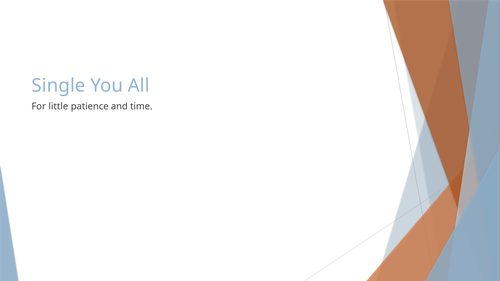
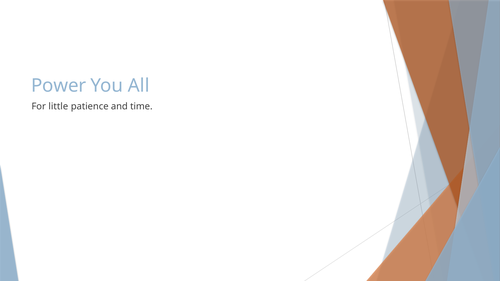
Single: Single -> Power
